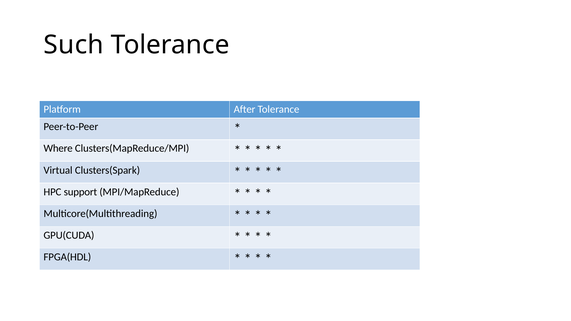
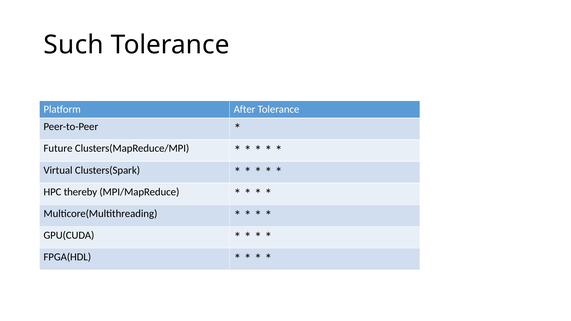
Where: Where -> Future
support: support -> thereby
